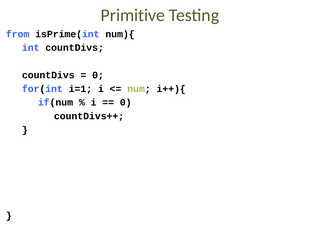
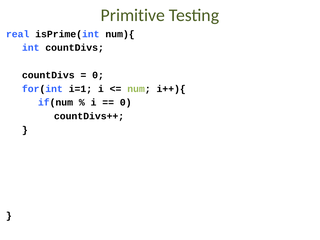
from: from -> real
